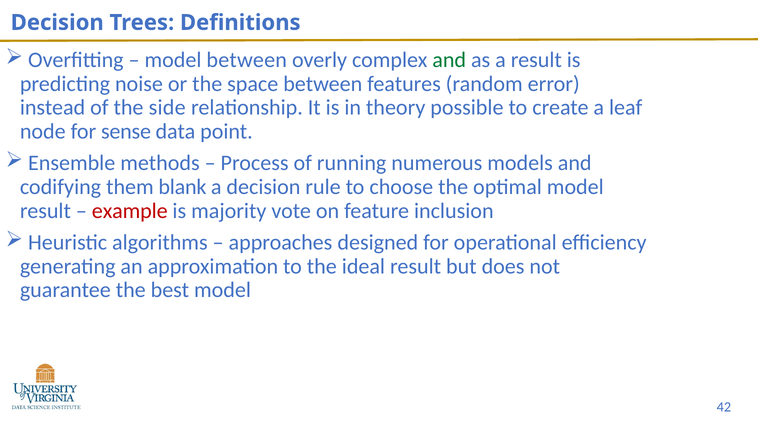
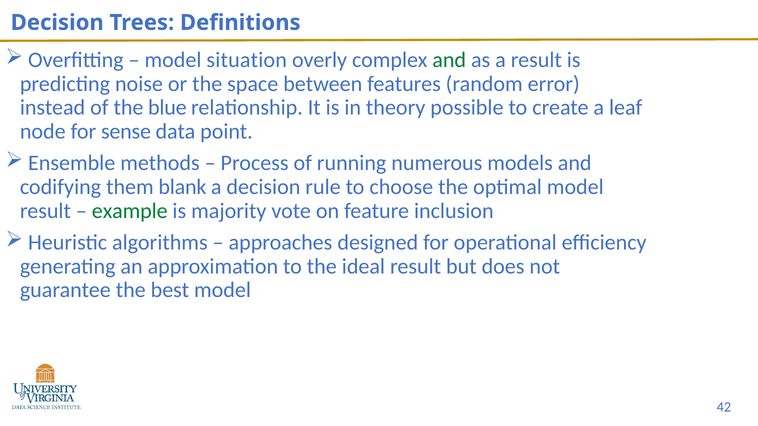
model between: between -> situation
side: side -> blue
example colour: red -> green
